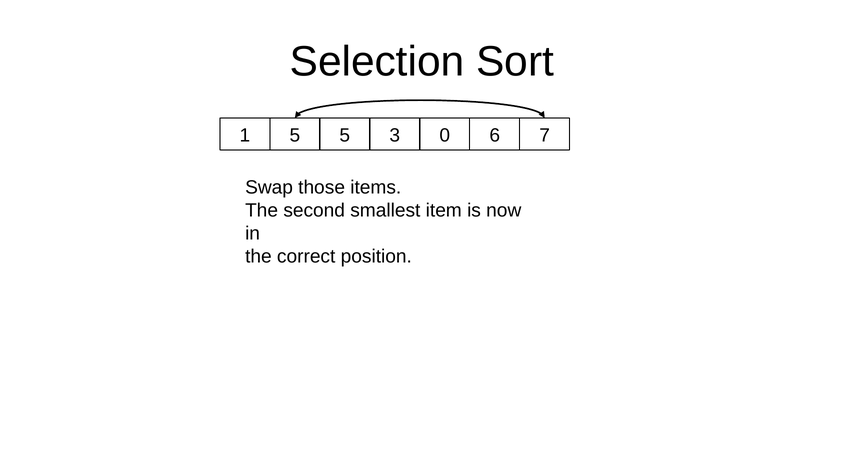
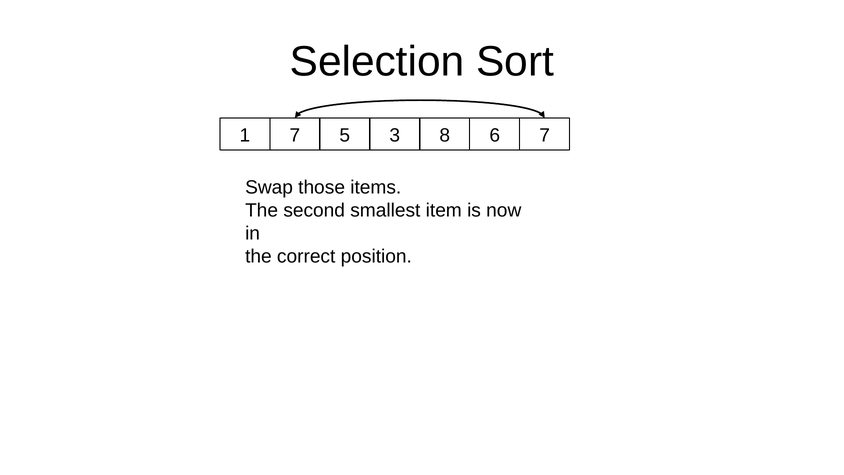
1 5: 5 -> 7
0: 0 -> 8
